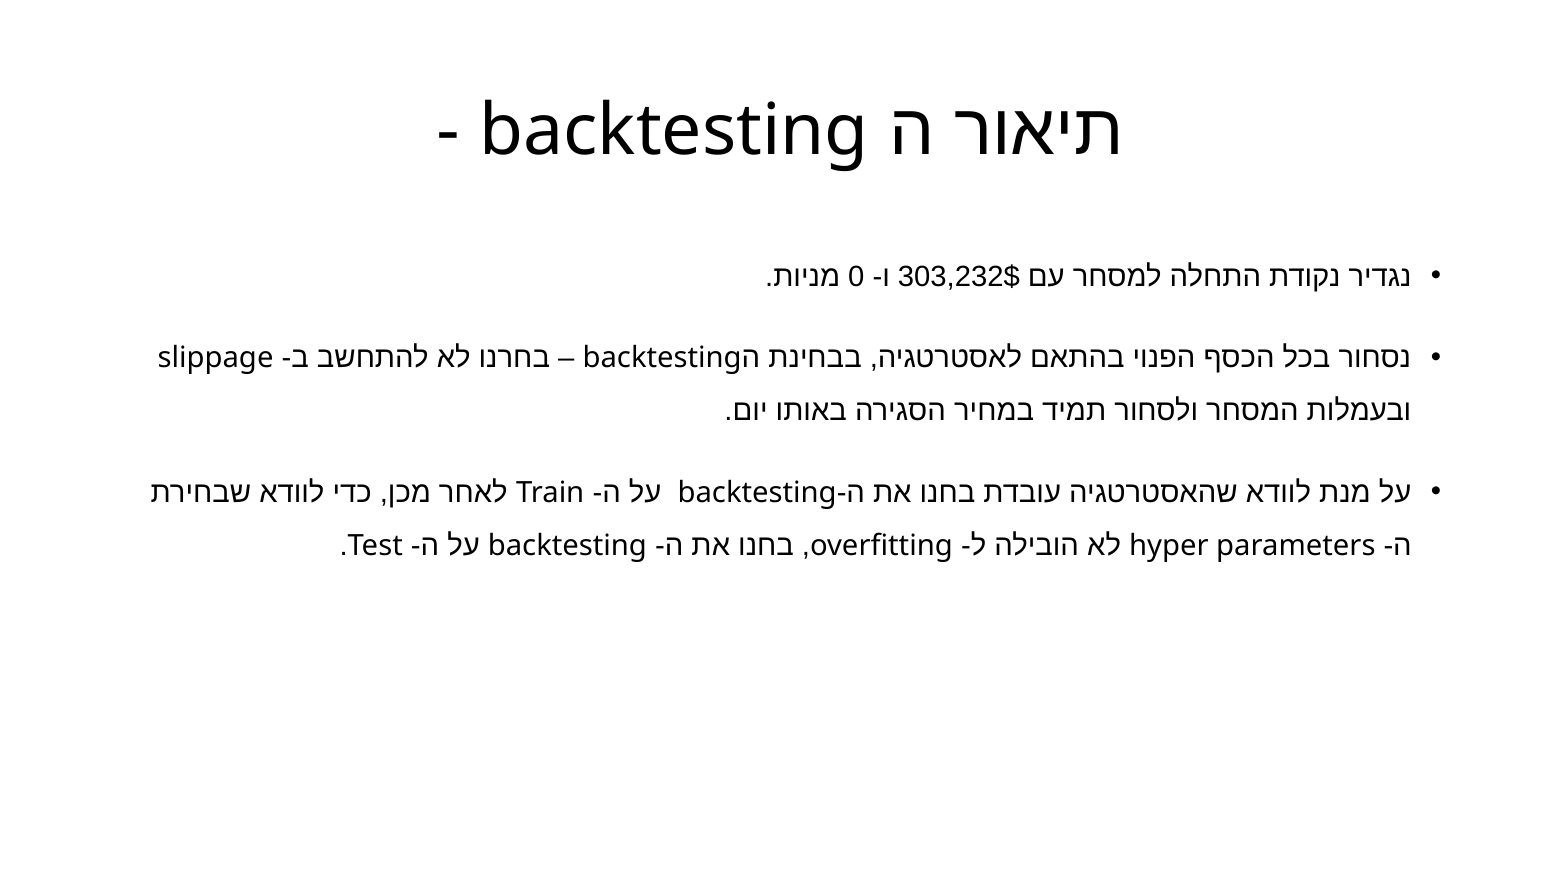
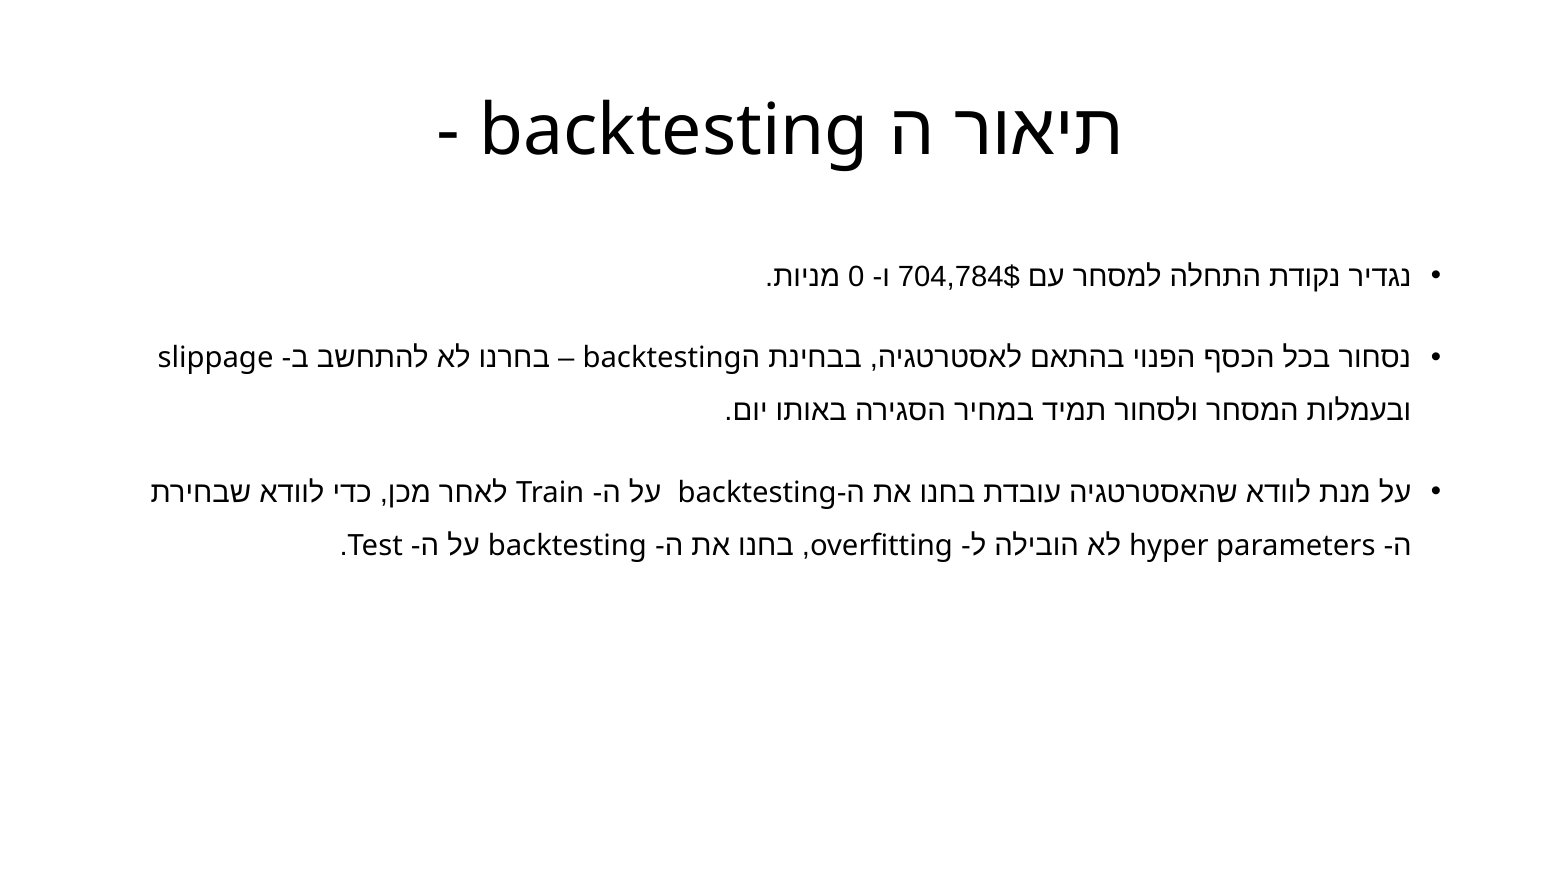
303,232$: 303,232$ -> 704,784$
